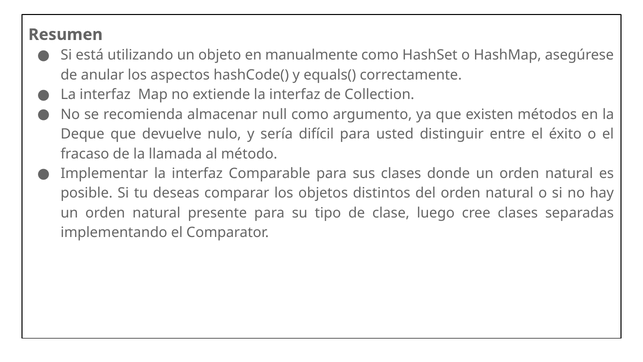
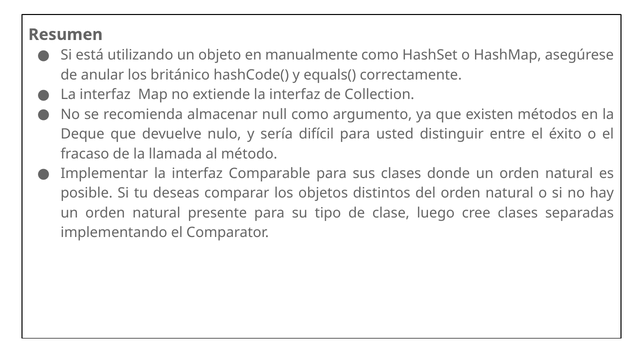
aspectos: aspectos -> británico
